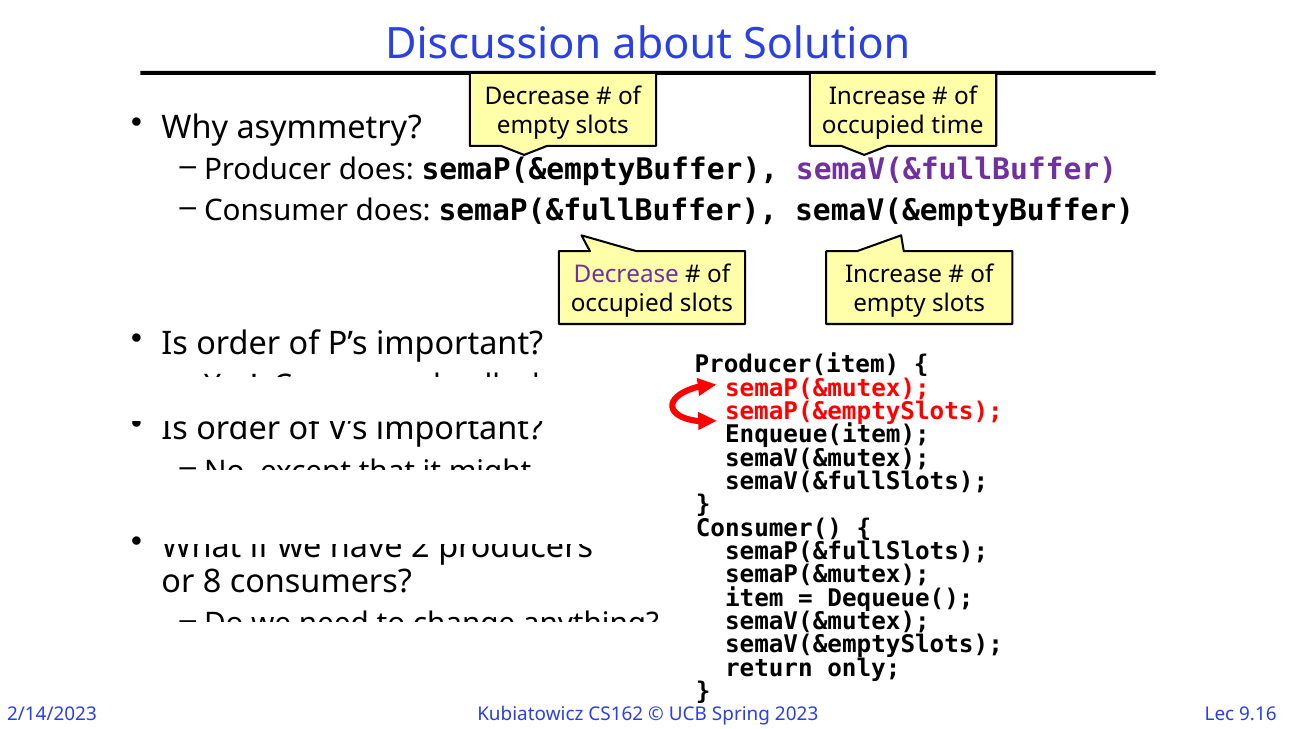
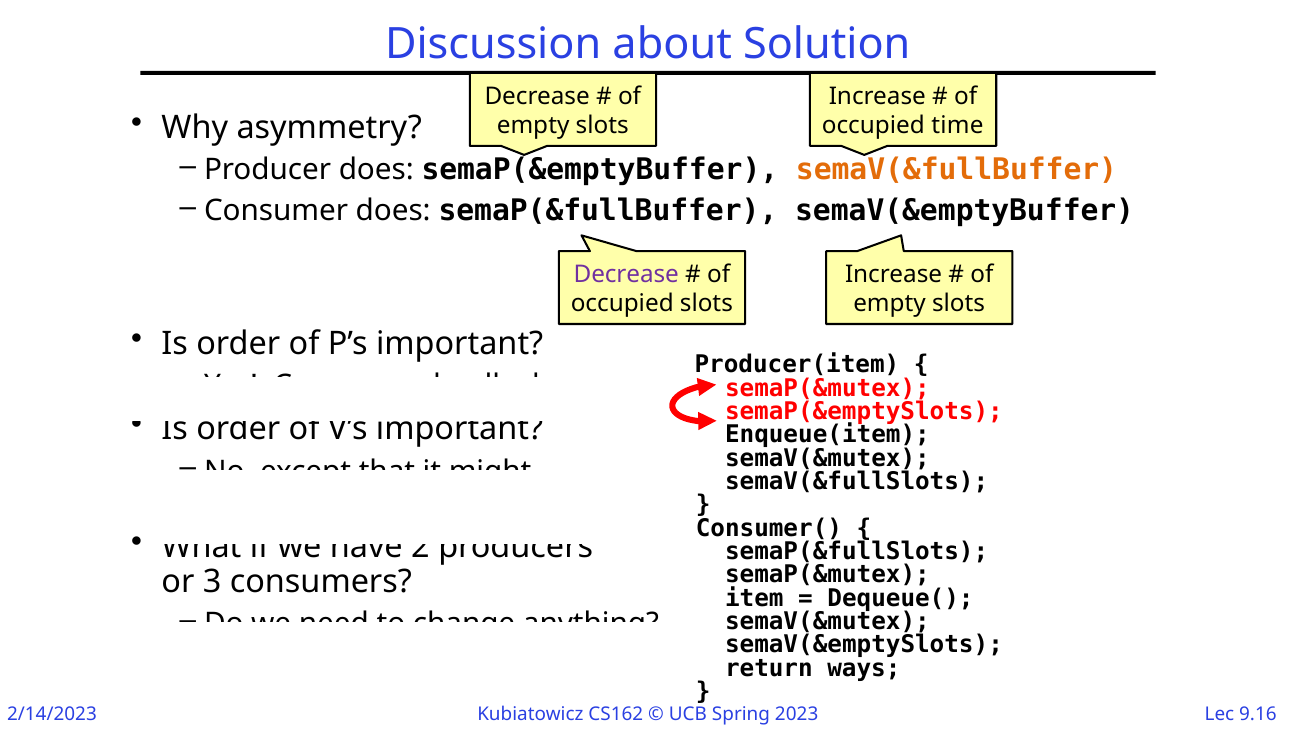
semaV(&fullBuffer colour: purple -> orange
8: 8 -> 3
only: only -> ways
